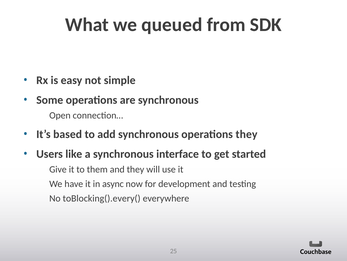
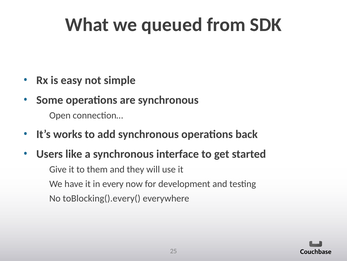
based: based -> works
operations they: they -> back
async: async -> every
